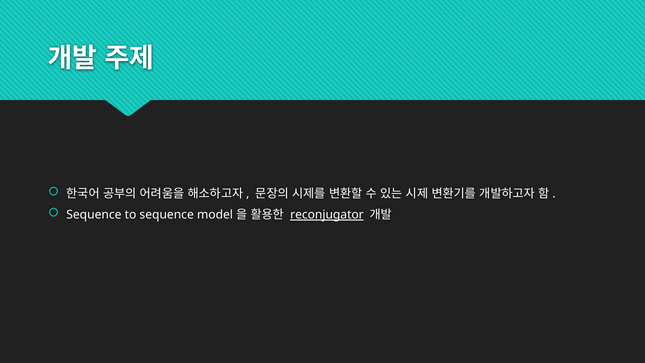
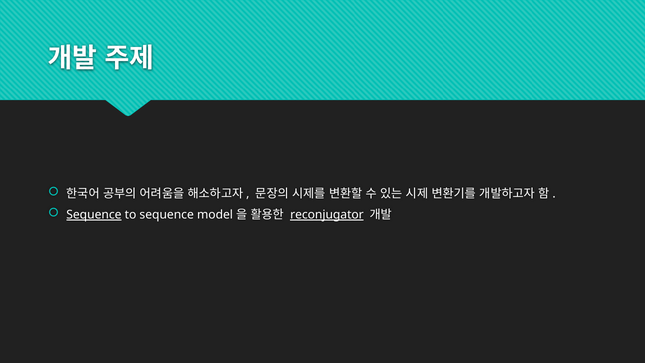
Sequence at (94, 215) underline: none -> present
